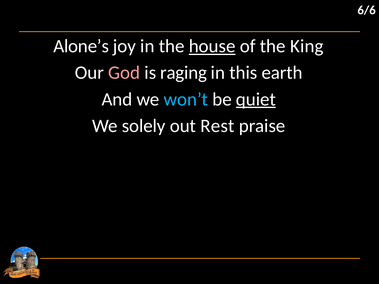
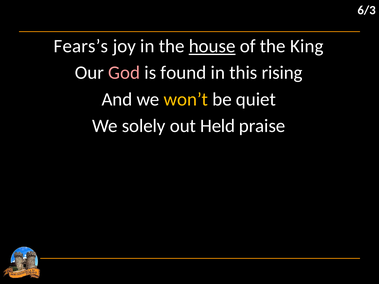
6/6: 6/6 -> 6/3
Alone’s: Alone’s -> Fears’s
raging: raging -> found
earth: earth -> rising
won’t colour: light blue -> yellow
quiet underline: present -> none
Rest: Rest -> Held
